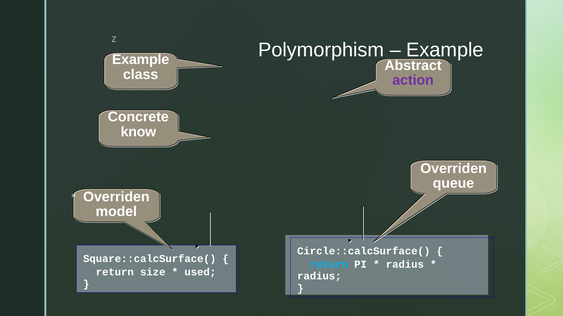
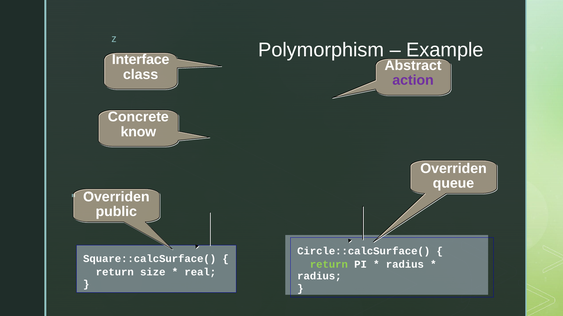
Example at (141, 60): Example -> Interface
model: model -> public
return at (329, 265) colour: light blue -> light green
used: used -> real
